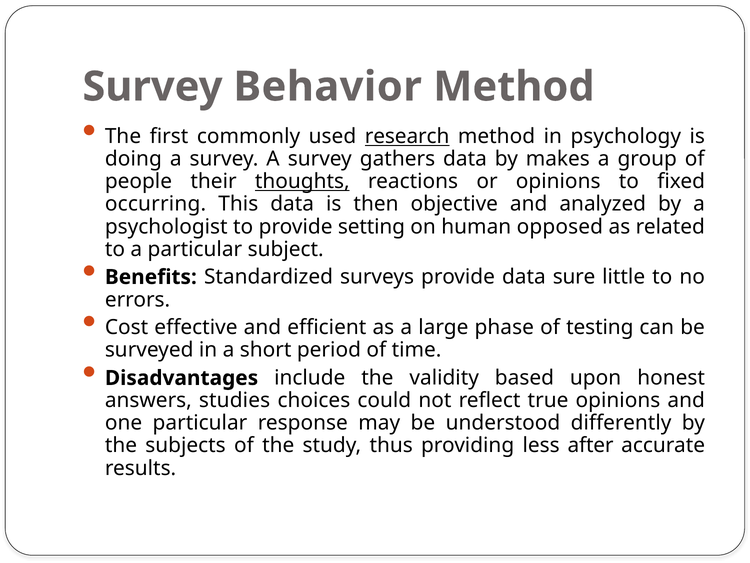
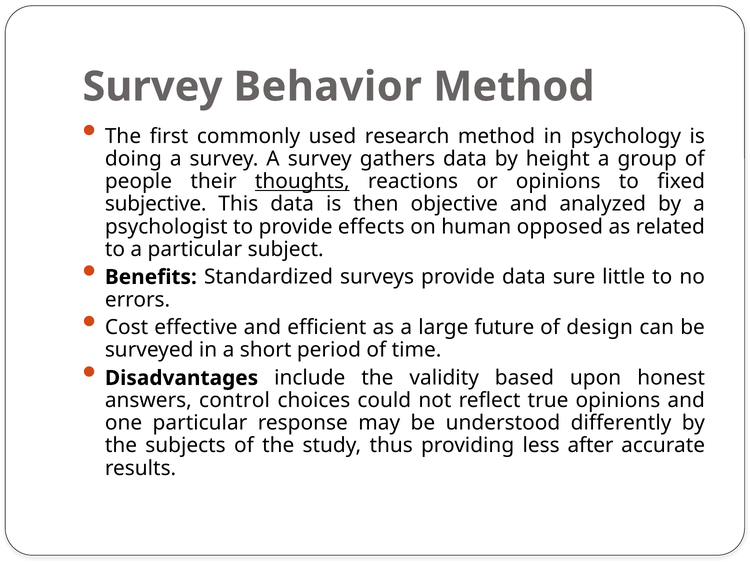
research underline: present -> none
makes: makes -> height
occurring: occurring -> subjective
setting: setting -> effects
phase: phase -> future
testing: testing -> design
studies: studies -> control
